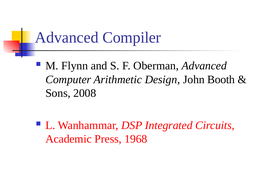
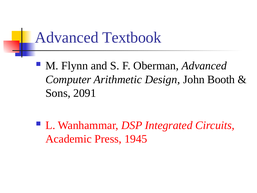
Compiler: Compiler -> Textbook
2008: 2008 -> 2091
1968: 1968 -> 1945
